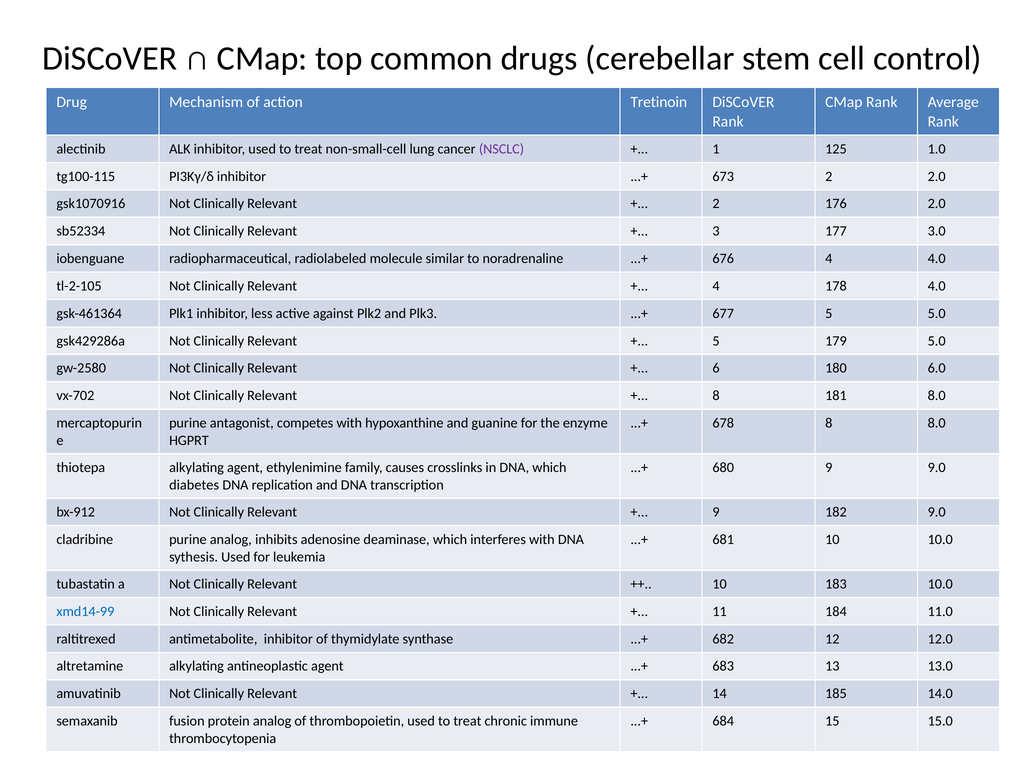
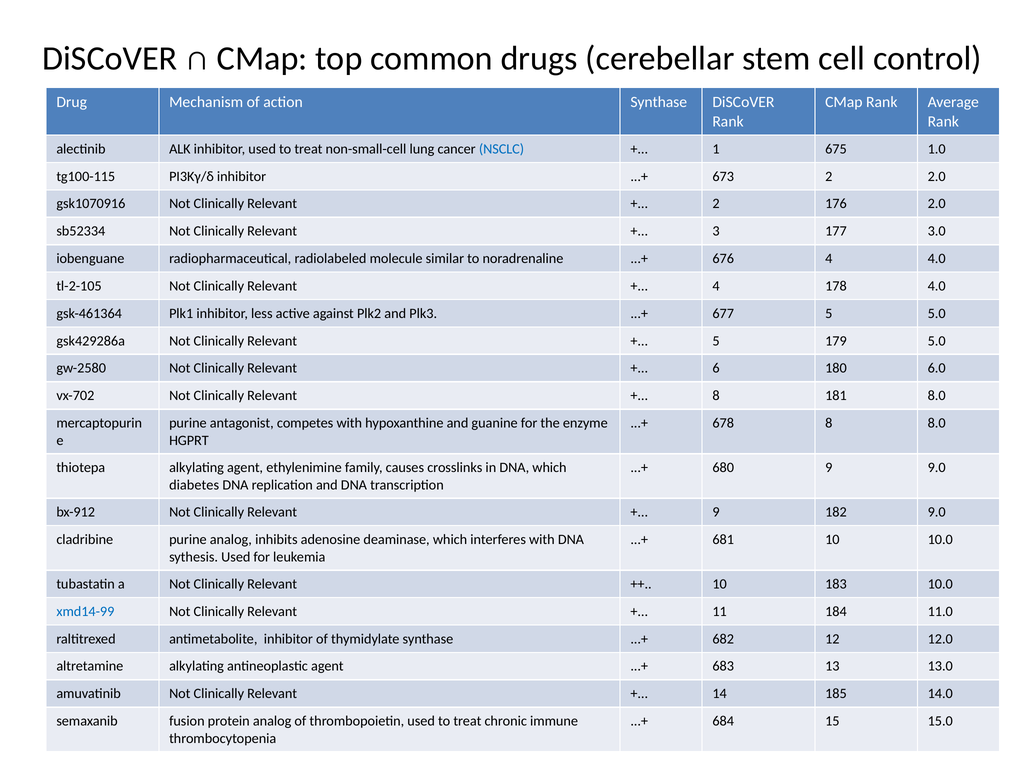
action Tretinoin: Tretinoin -> Synthase
NSCLC colour: purple -> blue
125: 125 -> 675
